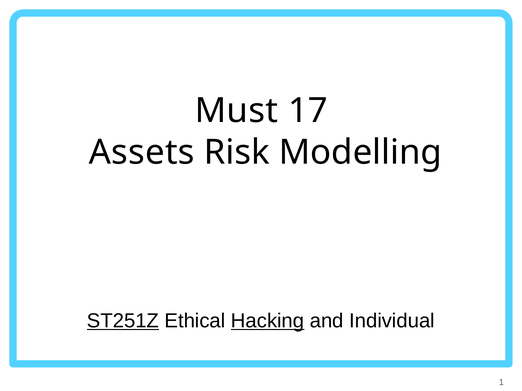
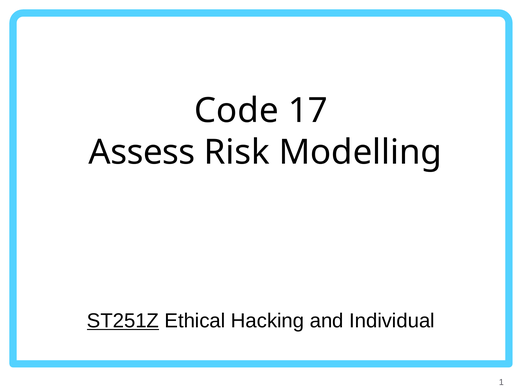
Must: Must -> Code
Assets: Assets -> Assess
Hacking underline: present -> none
